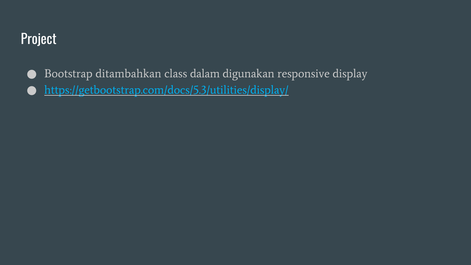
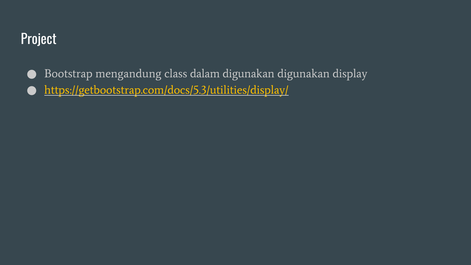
ditambahkan: ditambahkan -> mengandung
digunakan responsive: responsive -> digunakan
https://getbootstrap.com/docs/5.3/utilities/display/ colour: light blue -> yellow
